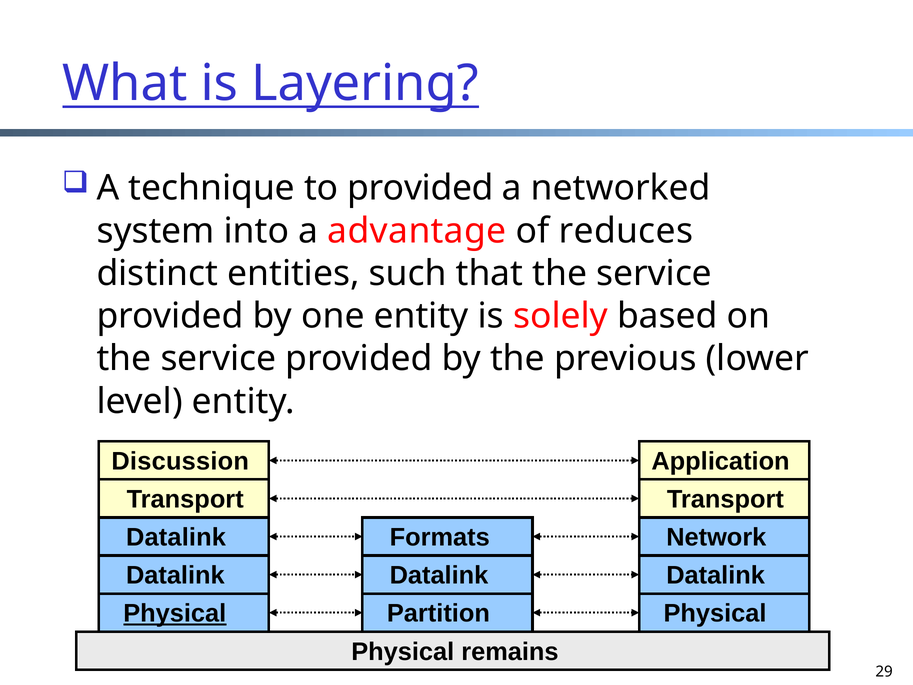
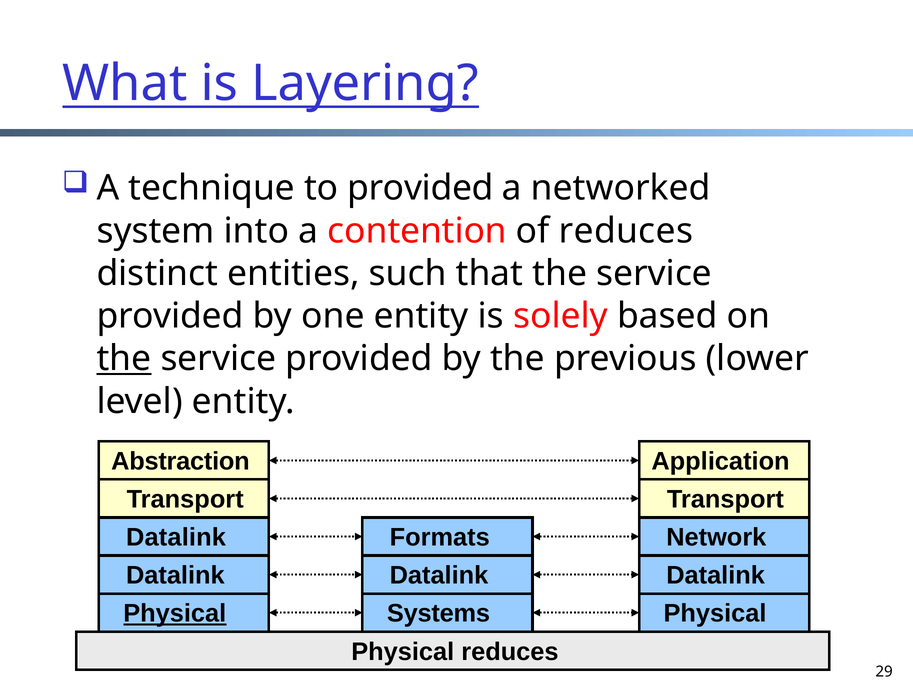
advantage: advantage -> contention
the at (124, 359) underline: none -> present
Discussion: Discussion -> Abstraction
Partition: Partition -> Systems
Physical remains: remains -> reduces
